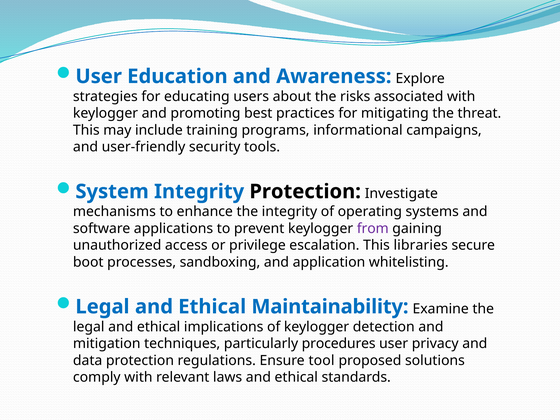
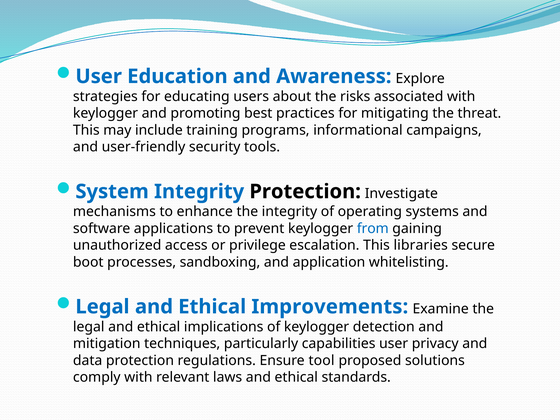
from colour: purple -> blue
Maintainability: Maintainability -> Improvements
procedures: procedures -> capabilities
